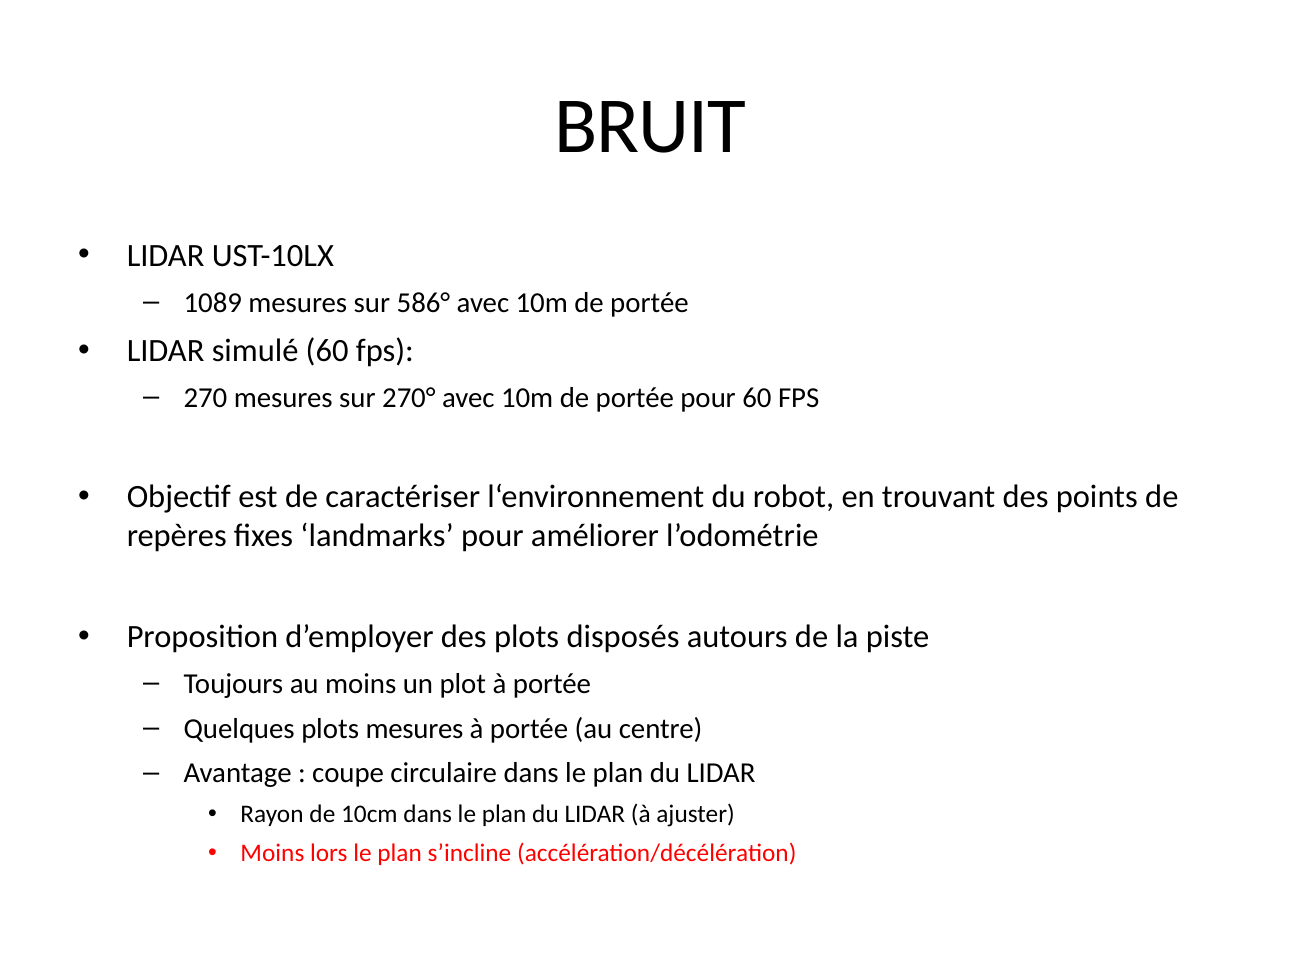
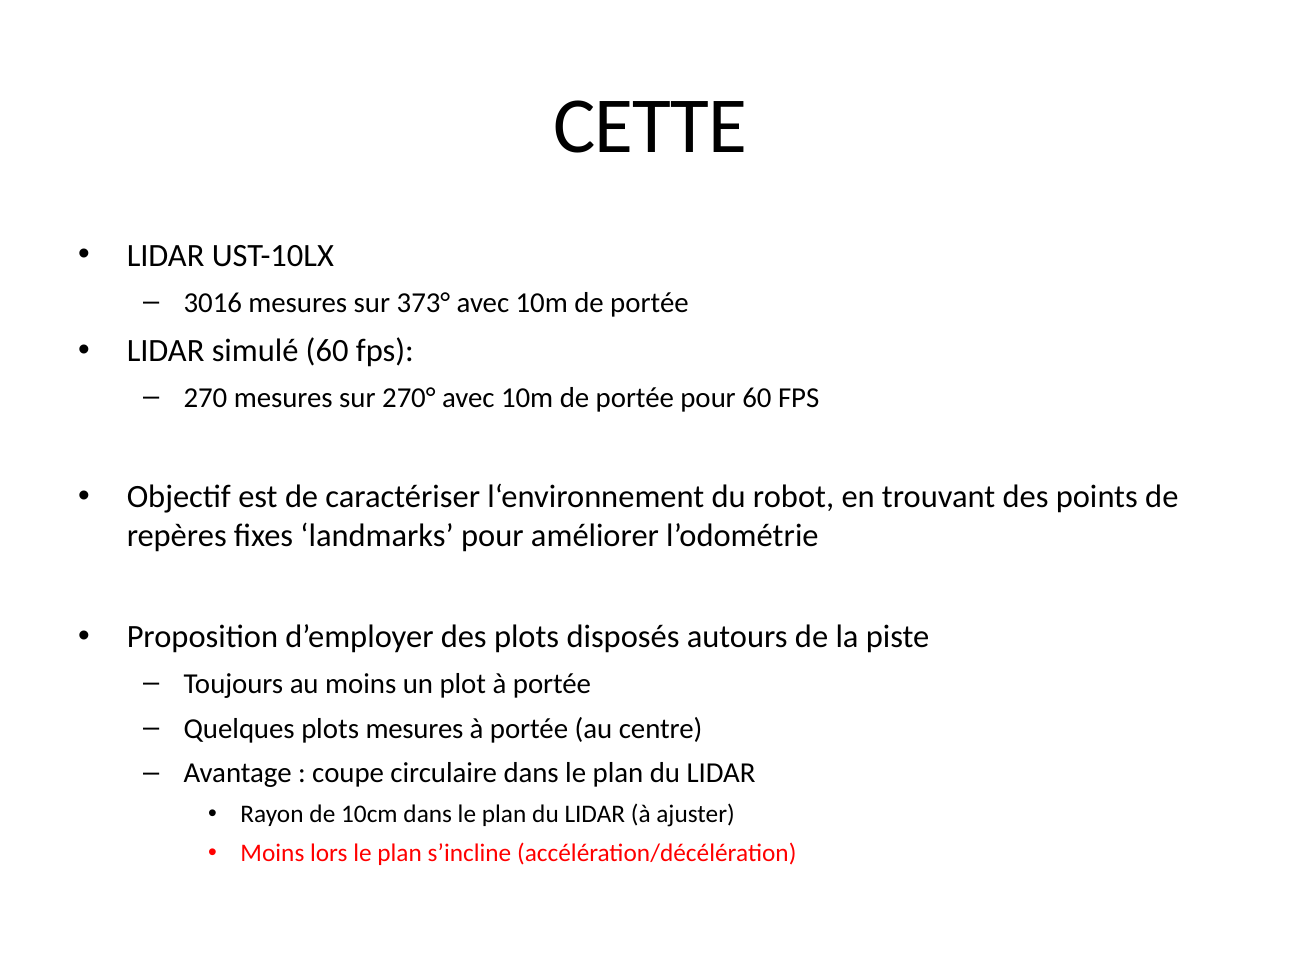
BRUIT: BRUIT -> CETTE
1089: 1089 -> 3016
586°: 586° -> 373°
